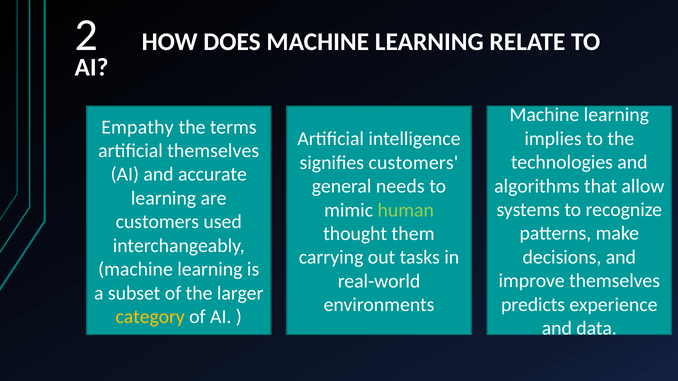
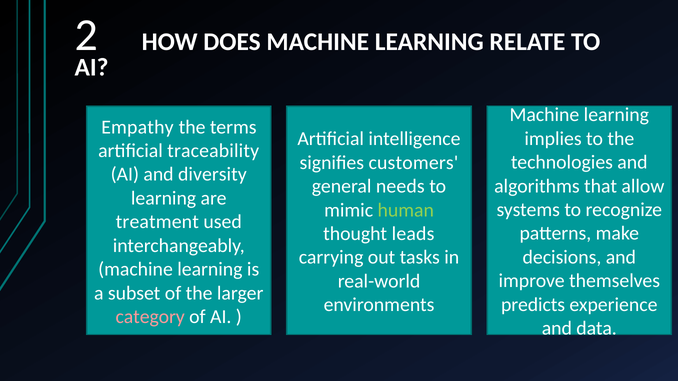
artificial themselves: themselves -> traceability
accurate: accurate -> diversity
customers at (157, 222): customers -> treatment
them: them -> leads
category colour: yellow -> pink
